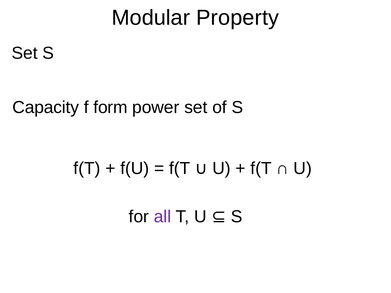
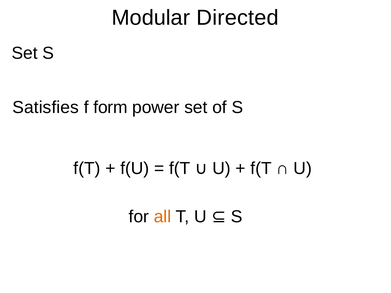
Property: Property -> Directed
Capacity: Capacity -> Satisfies
all colour: purple -> orange
